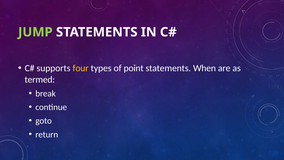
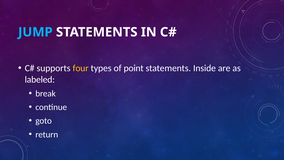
JUMP colour: light green -> light blue
When: When -> Inside
termed: termed -> labeled
